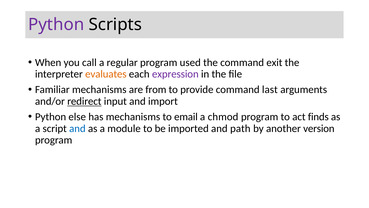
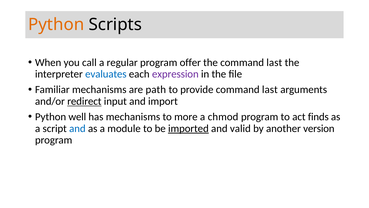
Python at (56, 24) colour: purple -> orange
used: used -> offer
the command exit: exit -> last
evaluates colour: orange -> blue
from: from -> path
else: else -> well
email: email -> more
imported underline: none -> present
path: path -> valid
